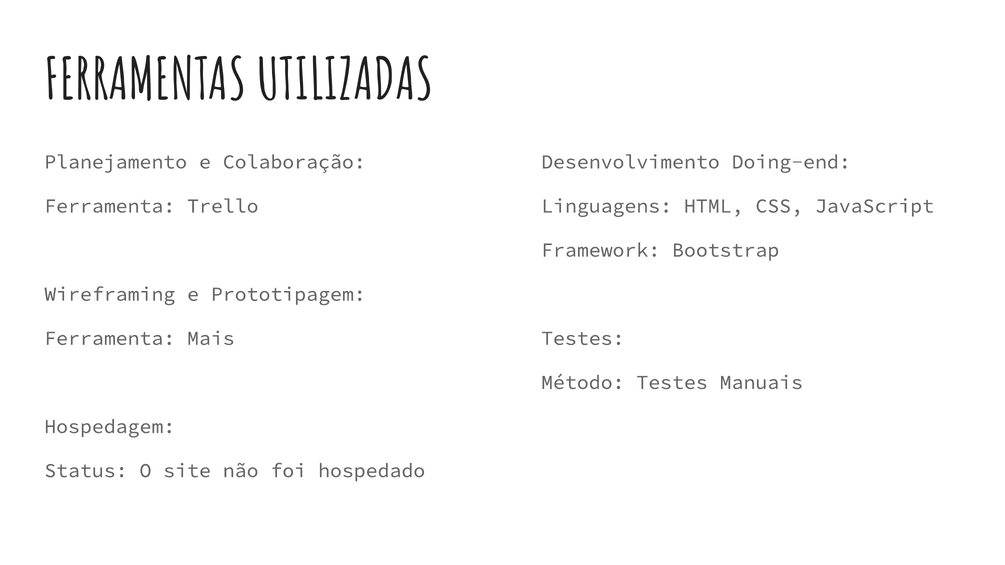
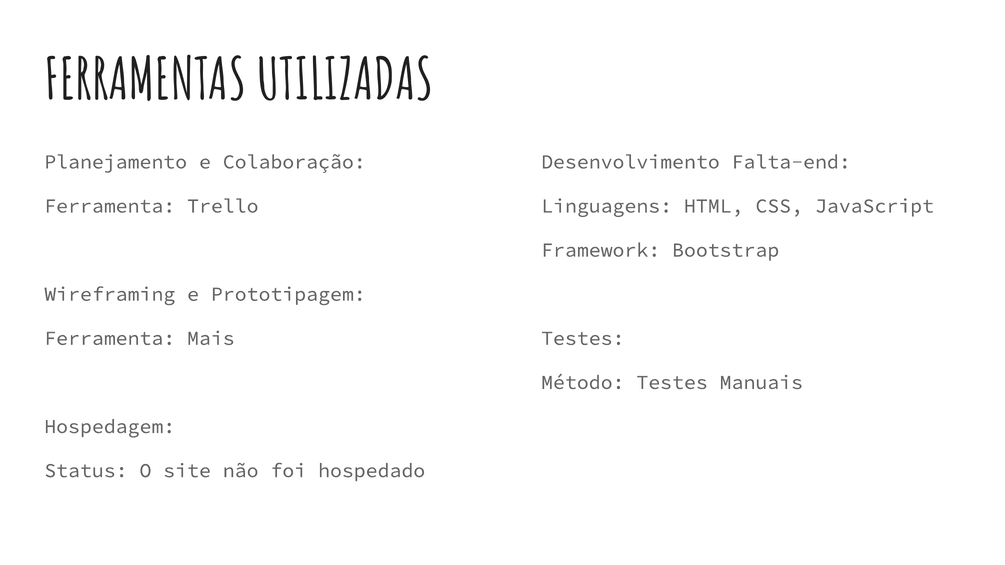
Doing-end: Doing-end -> Falta-end
